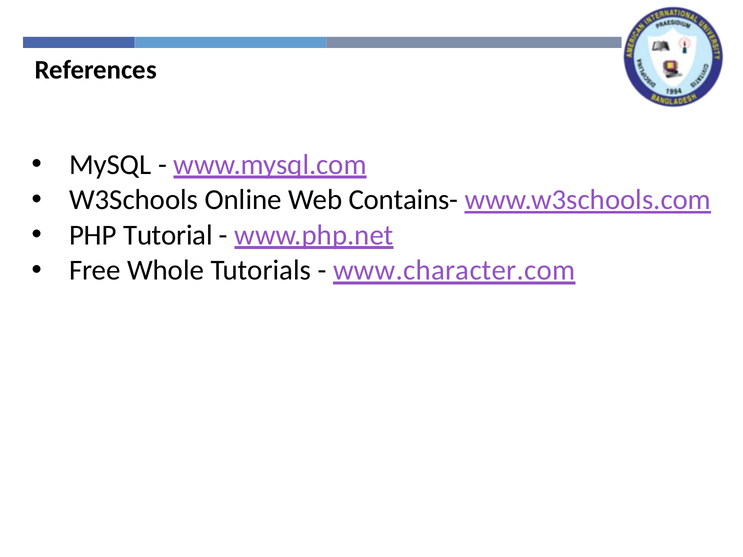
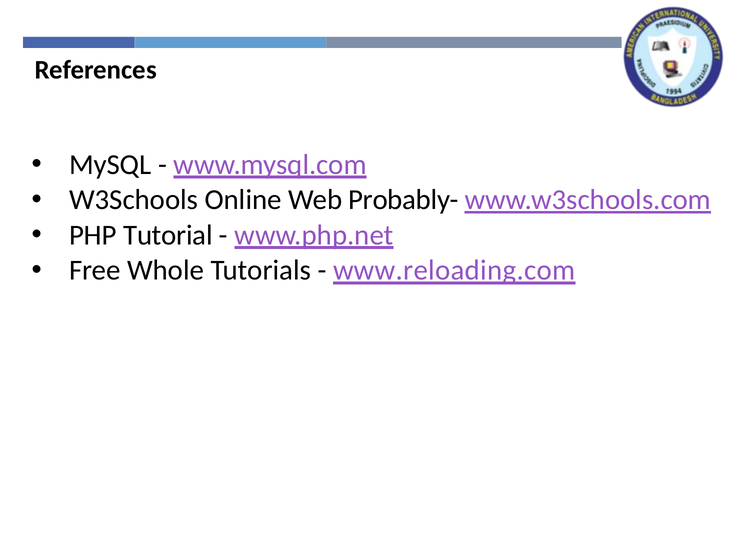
Contains-: Contains- -> Probably-
www.character.com: www.character.com -> www.reloading.com
